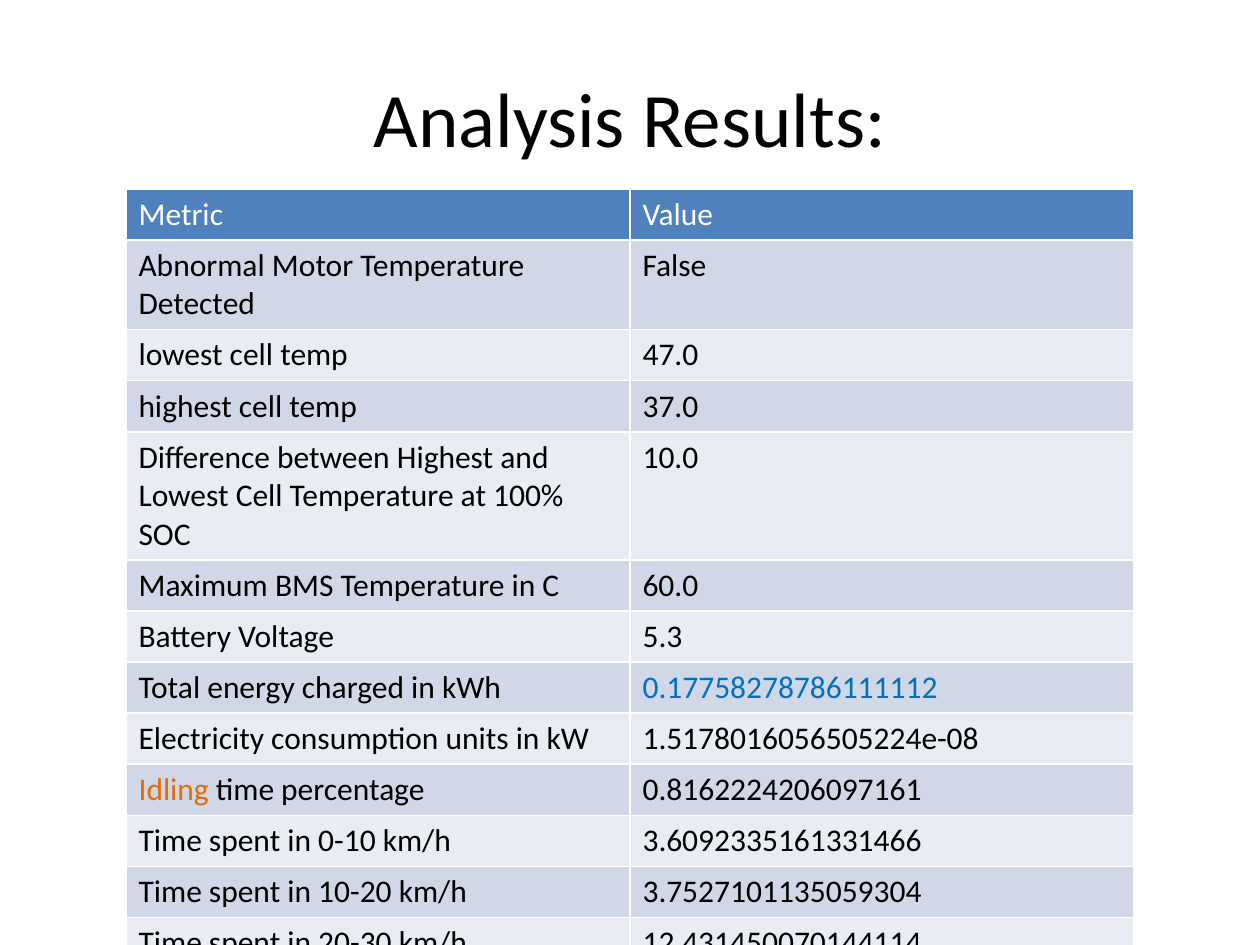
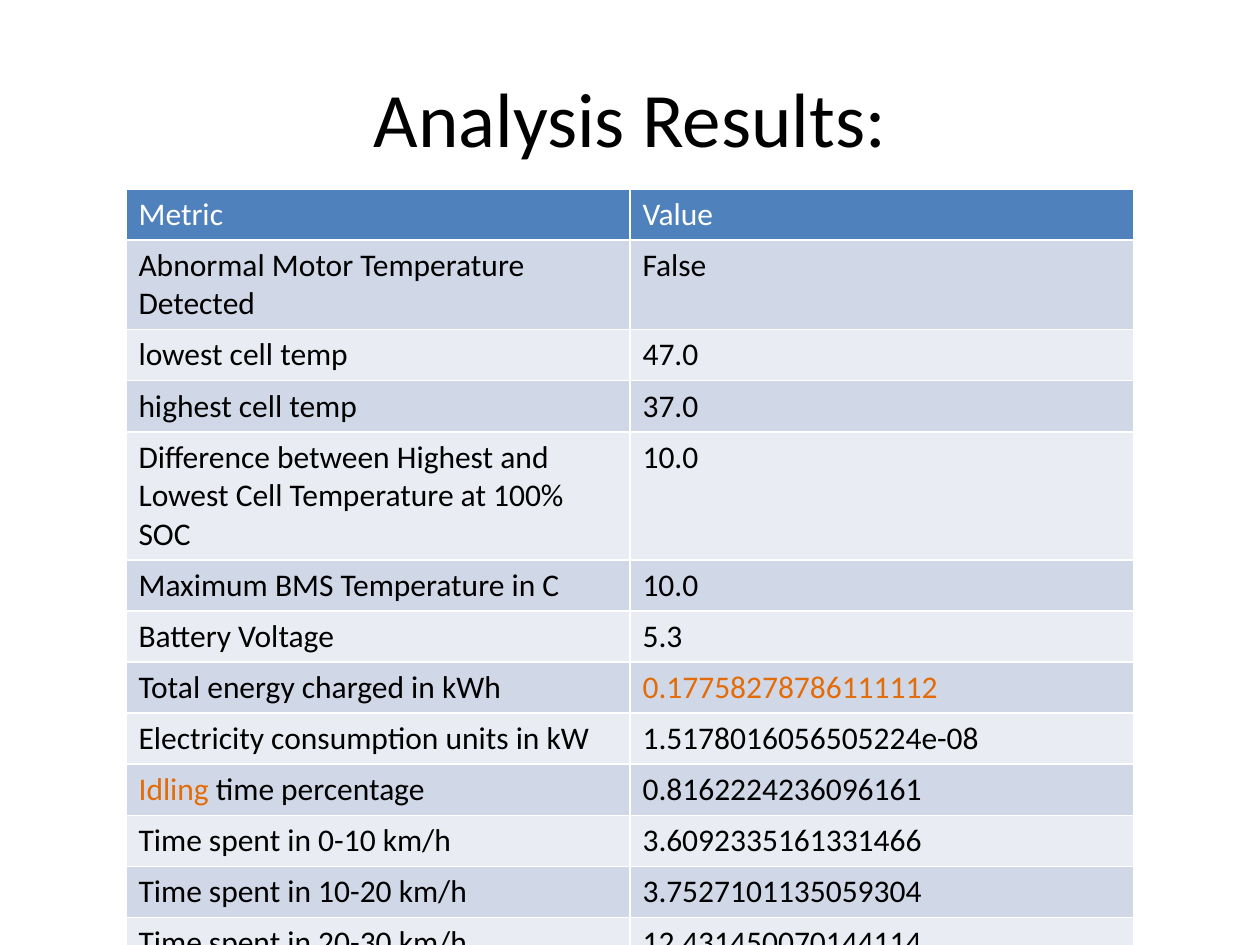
C 60.0: 60.0 -> 10.0
0.17758278786111112 colour: blue -> orange
0.8162224206097161: 0.8162224206097161 -> 0.8162224236096161
